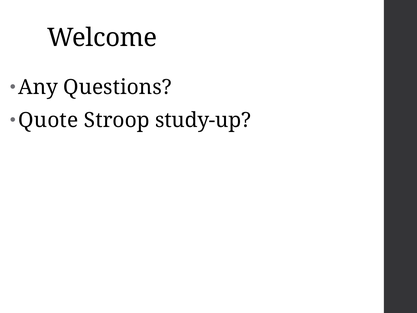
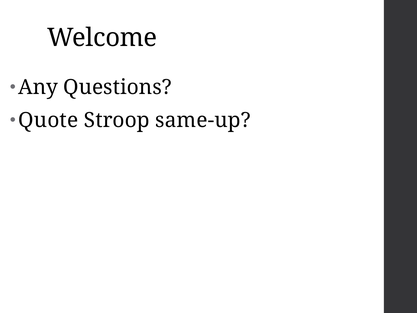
study-up: study-up -> same-up
